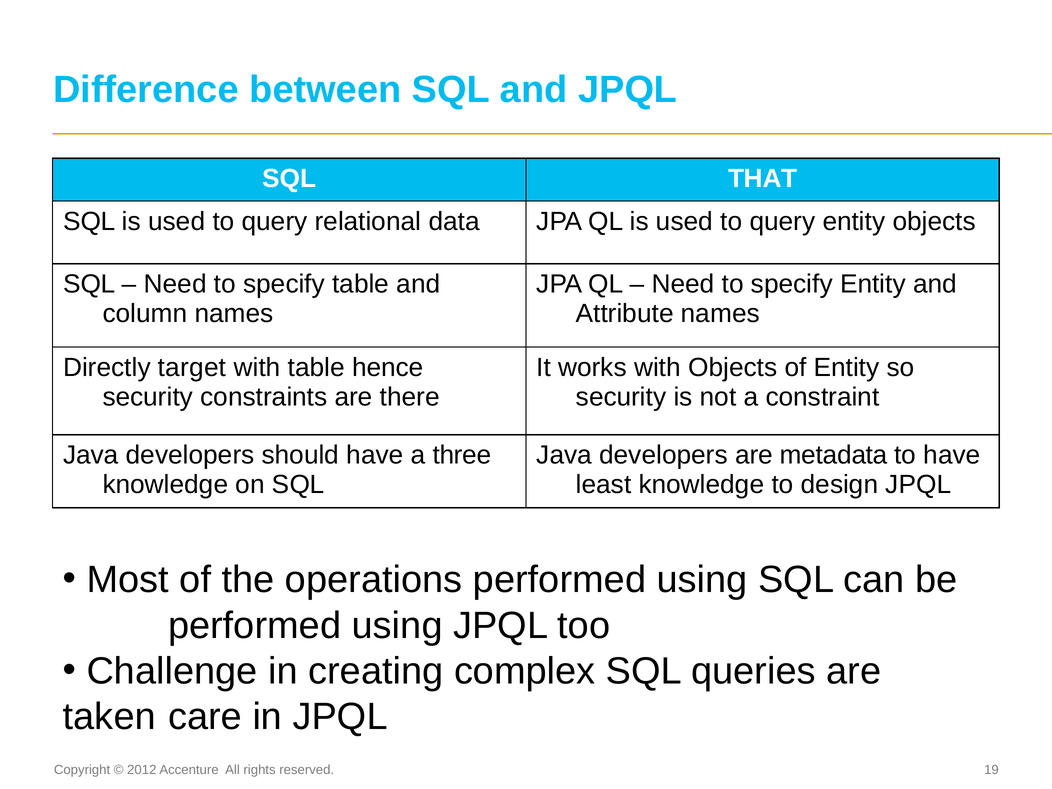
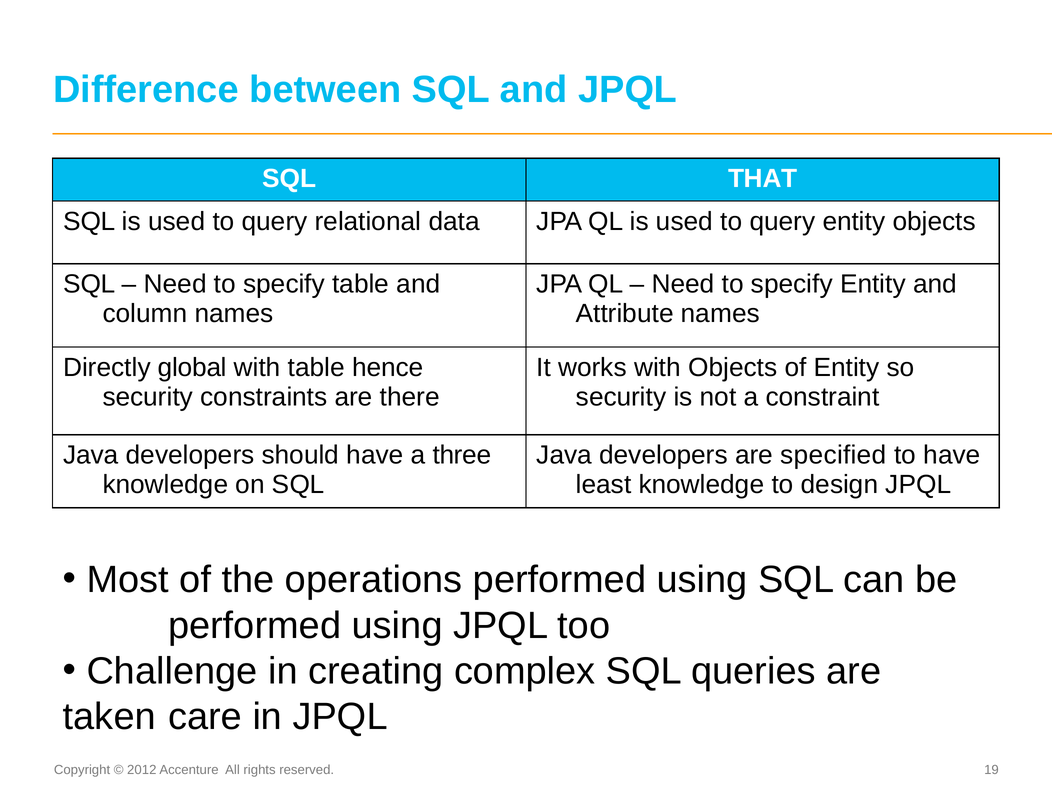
target: target -> global
metadata: metadata -> specified
